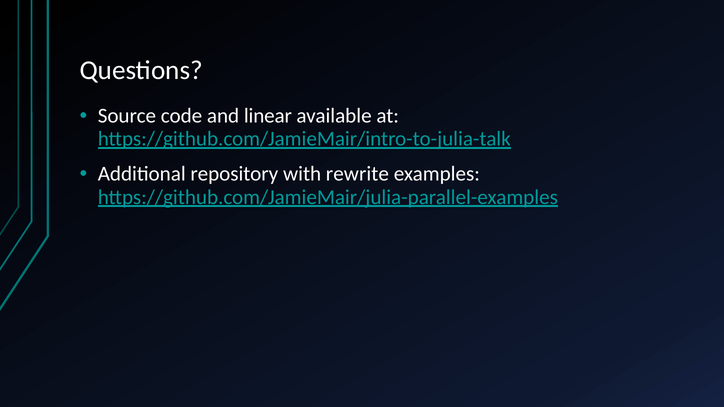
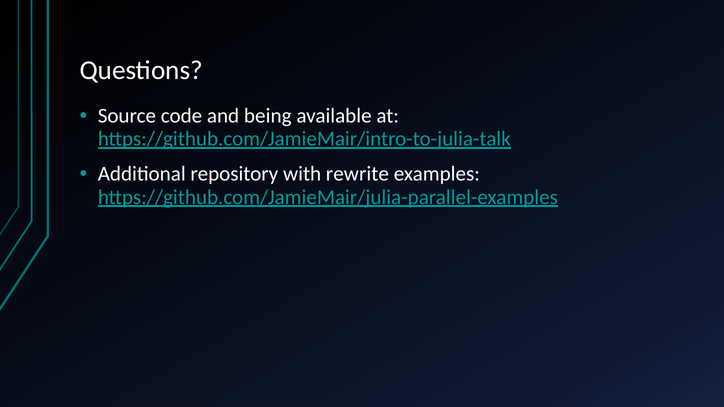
linear: linear -> being
